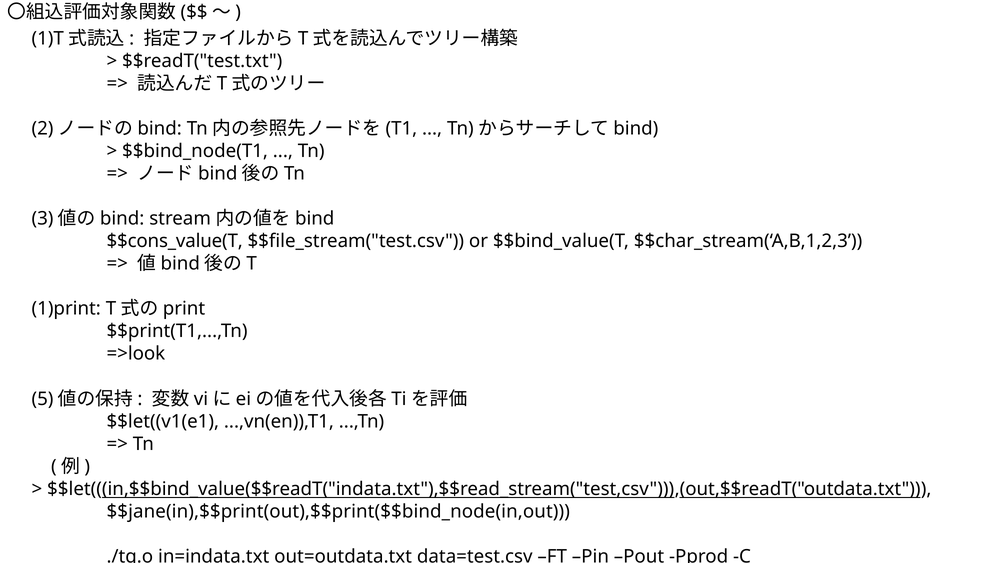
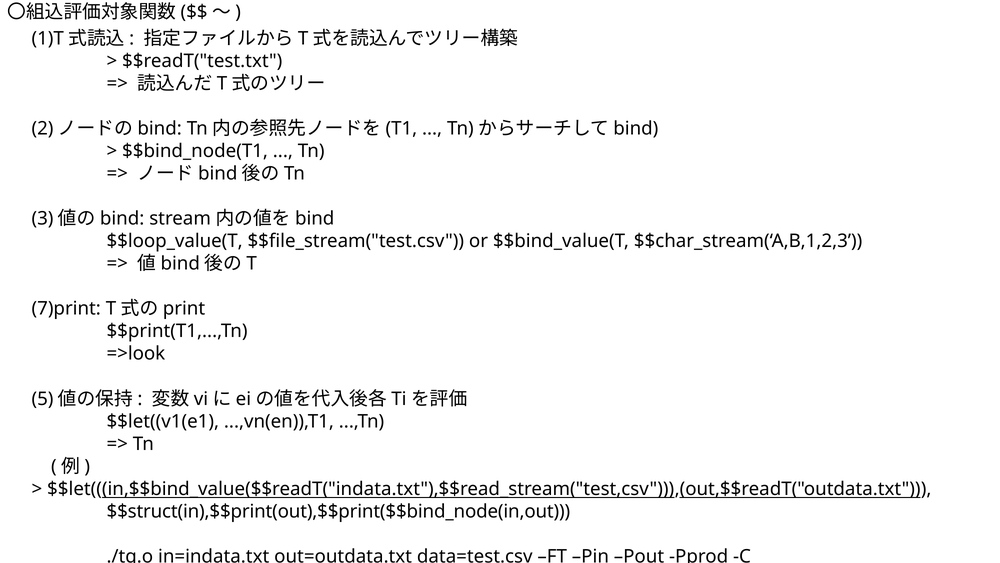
$$cons_value(T: $$cons_value(T -> $$loop_value(T
1)print: 1)print -> 7)print
$$jane(in),$$print(out),$$print($$bind_node(in,out: $$jane(in),$$print(out),$$print($$bind_node(in,out -> $$struct(in),$$print(out),$$print($$bind_node(in,out
